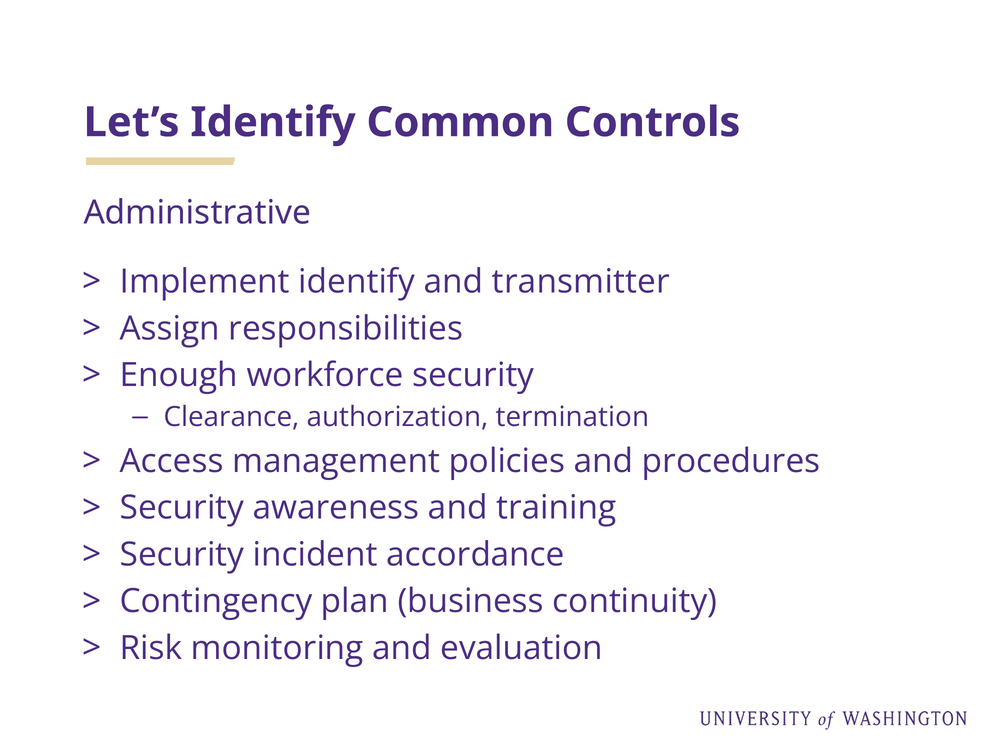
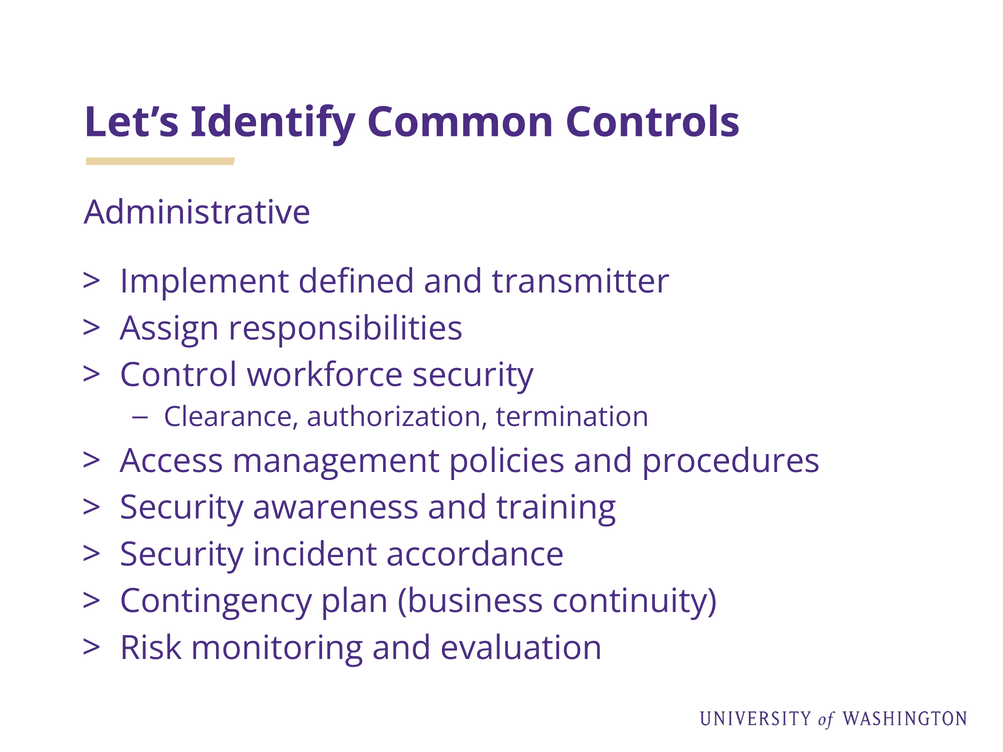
Implement identify: identify -> defined
Enough: Enough -> Control
